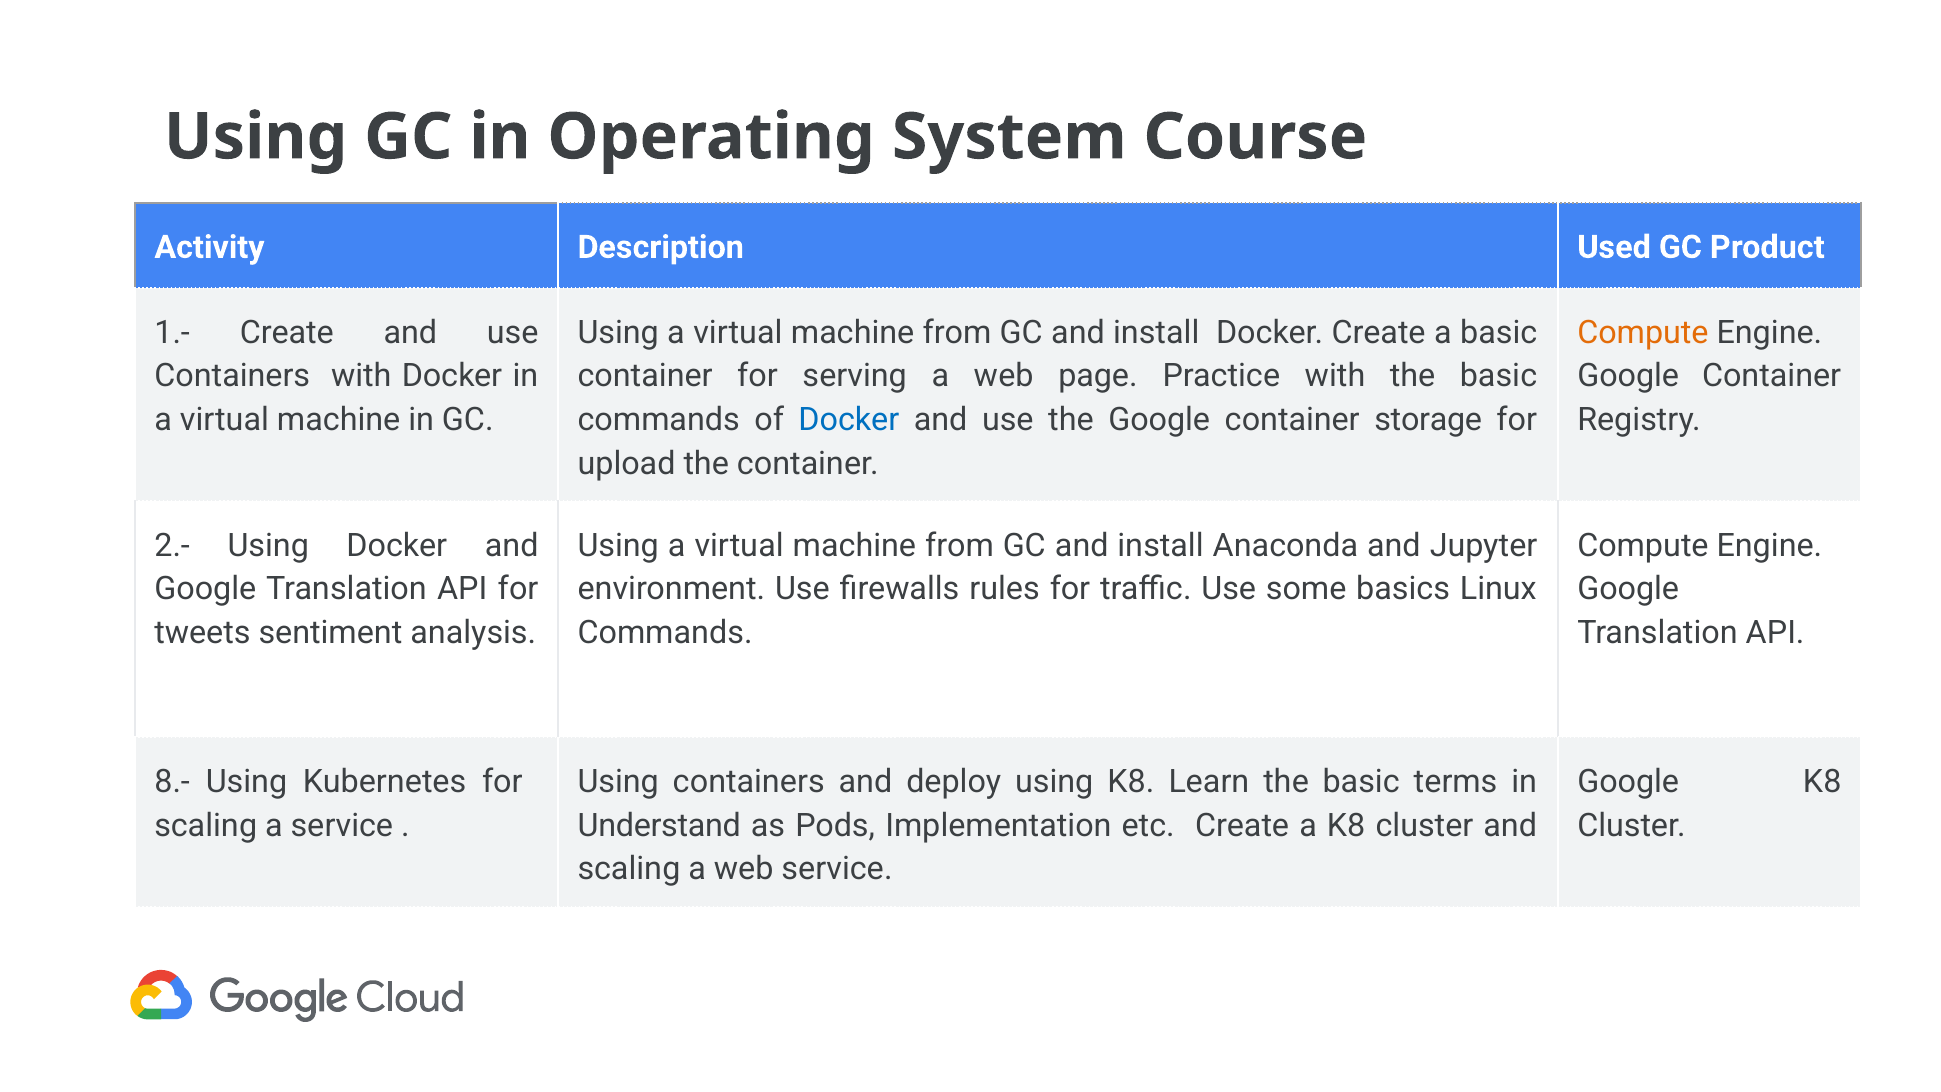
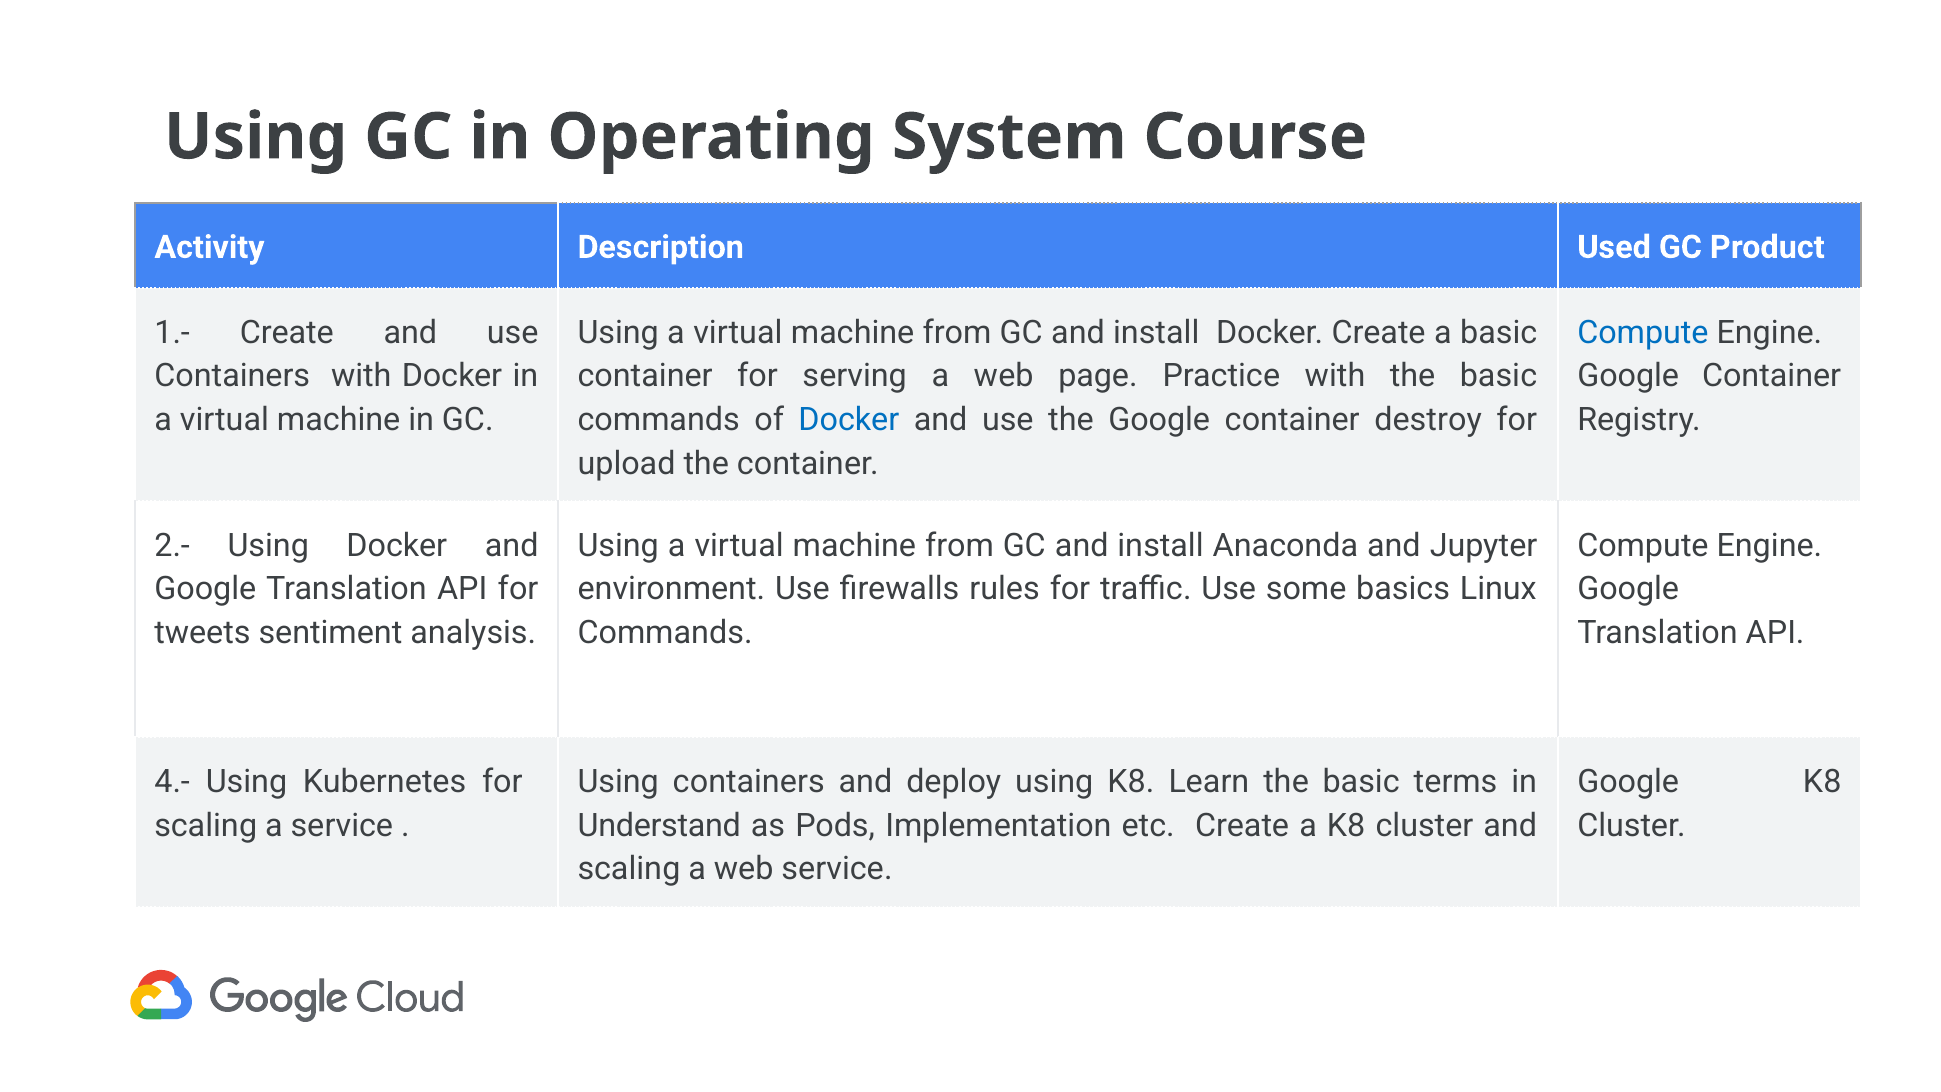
Compute at (1643, 333) colour: orange -> blue
storage: storage -> destroy
8.-: 8.- -> 4.-
